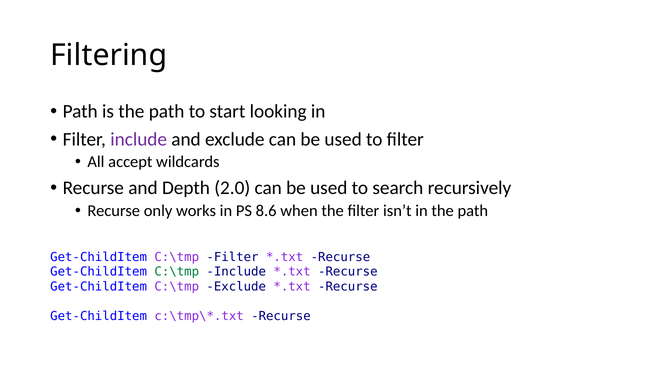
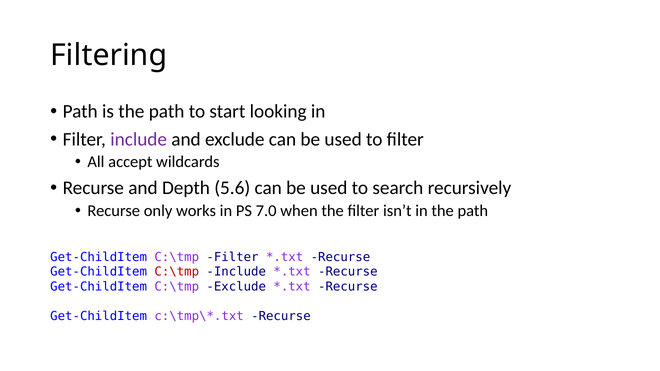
2.0: 2.0 -> 5.6
8.6: 8.6 -> 7.0
C:\tmp at (177, 272) colour: green -> red
